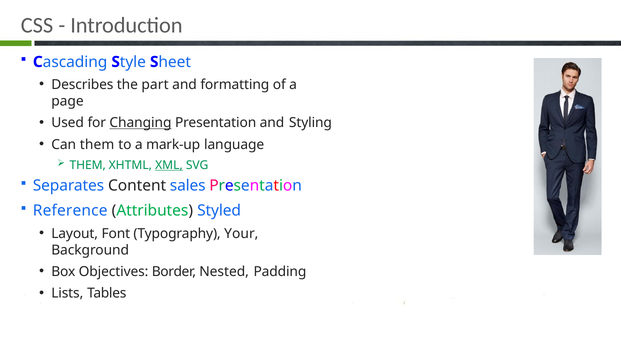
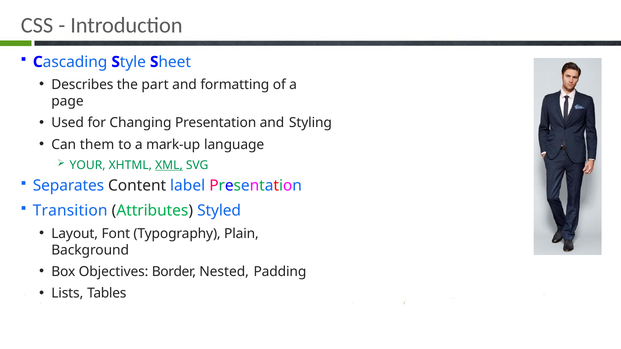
Changing underline: present -> none
THEM at (88, 165): THEM -> YOUR
sales: sales -> label
Reference: Reference -> Transition
Your: Your -> Plain
